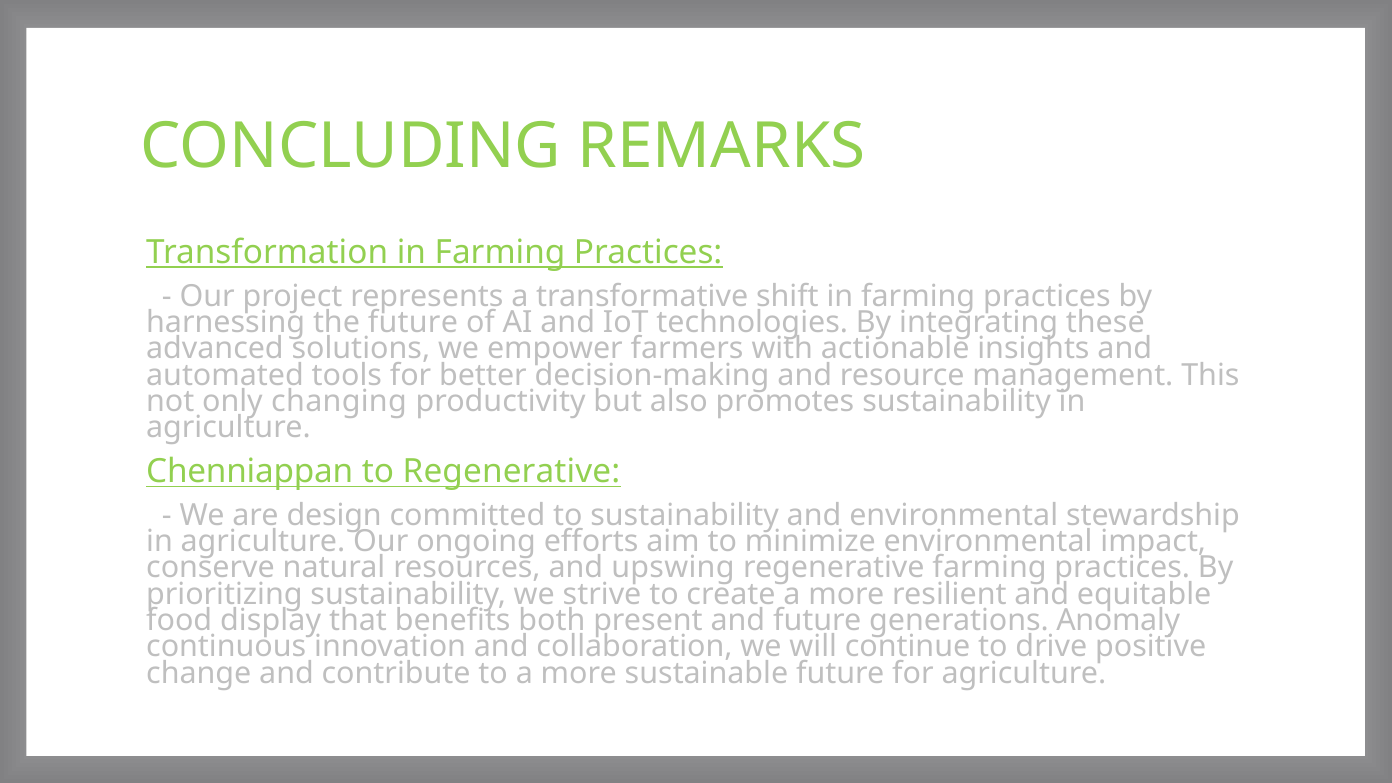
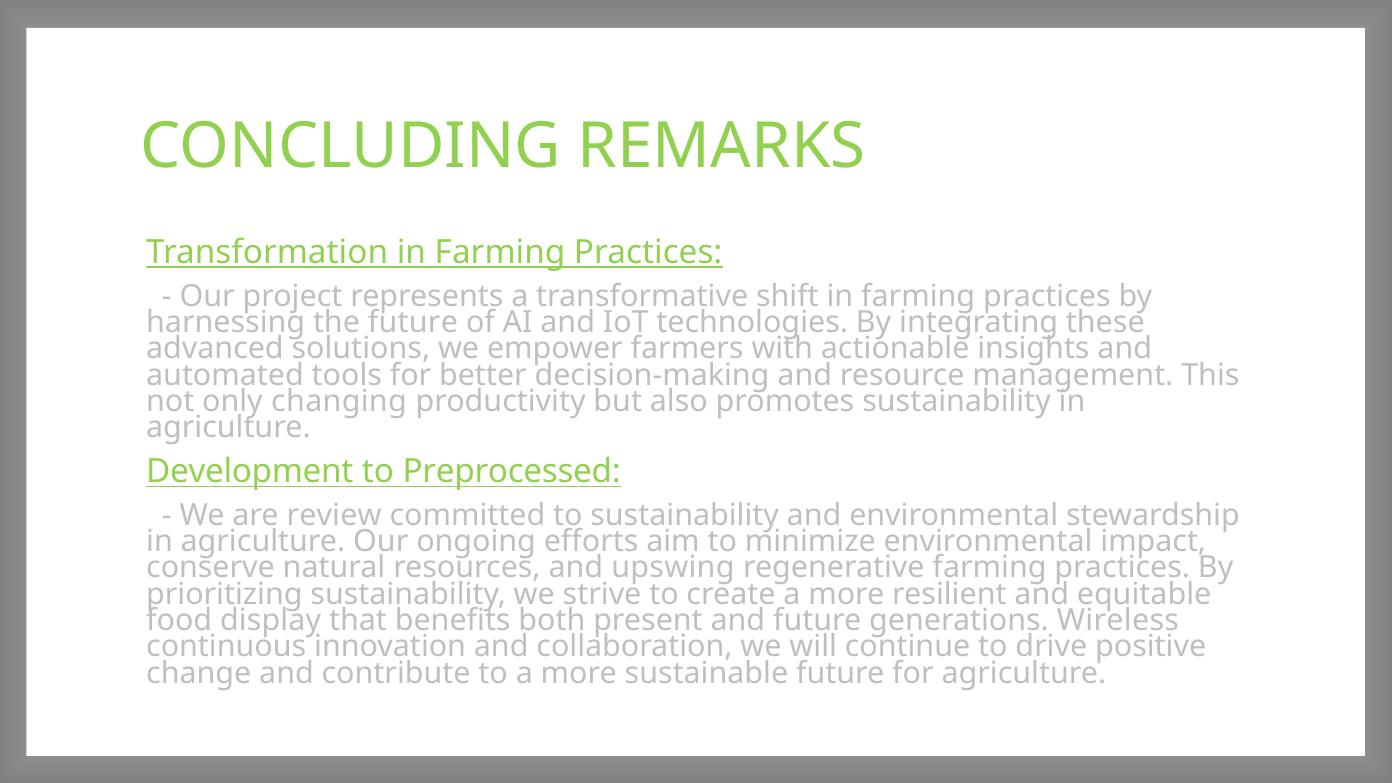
Chenniappan: Chenniappan -> Development
to Regenerative: Regenerative -> Preprocessed
design: design -> review
Anomaly: Anomaly -> Wireless
